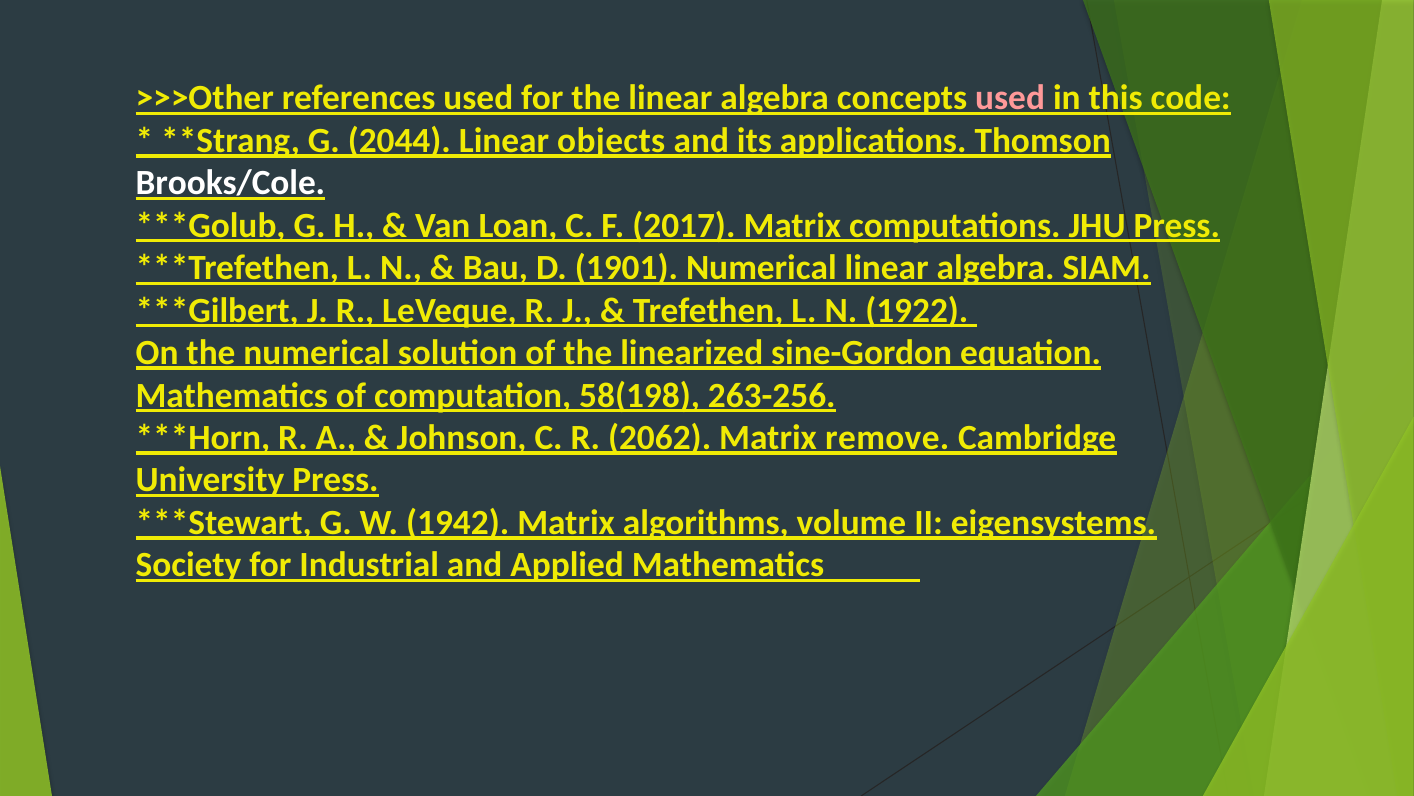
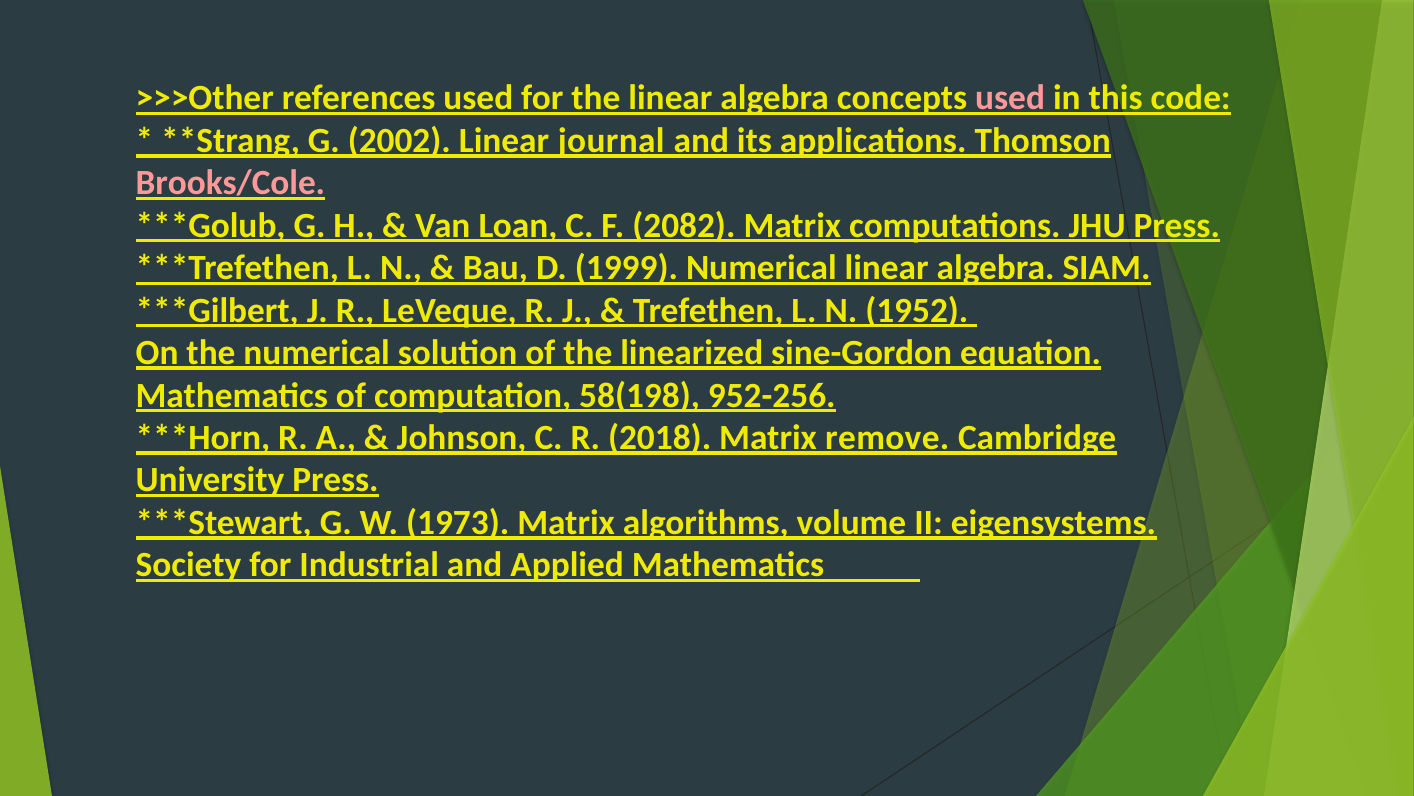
2044: 2044 -> 2002
objects: objects -> journal
Brooks/Cole colour: white -> pink
2017: 2017 -> 2082
1901: 1901 -> 1999
1922: 1922 -> 1952
263-256: 263-256 -> 952-256
2062: 2062 -> 2018
1942: 1942 -> 1973
